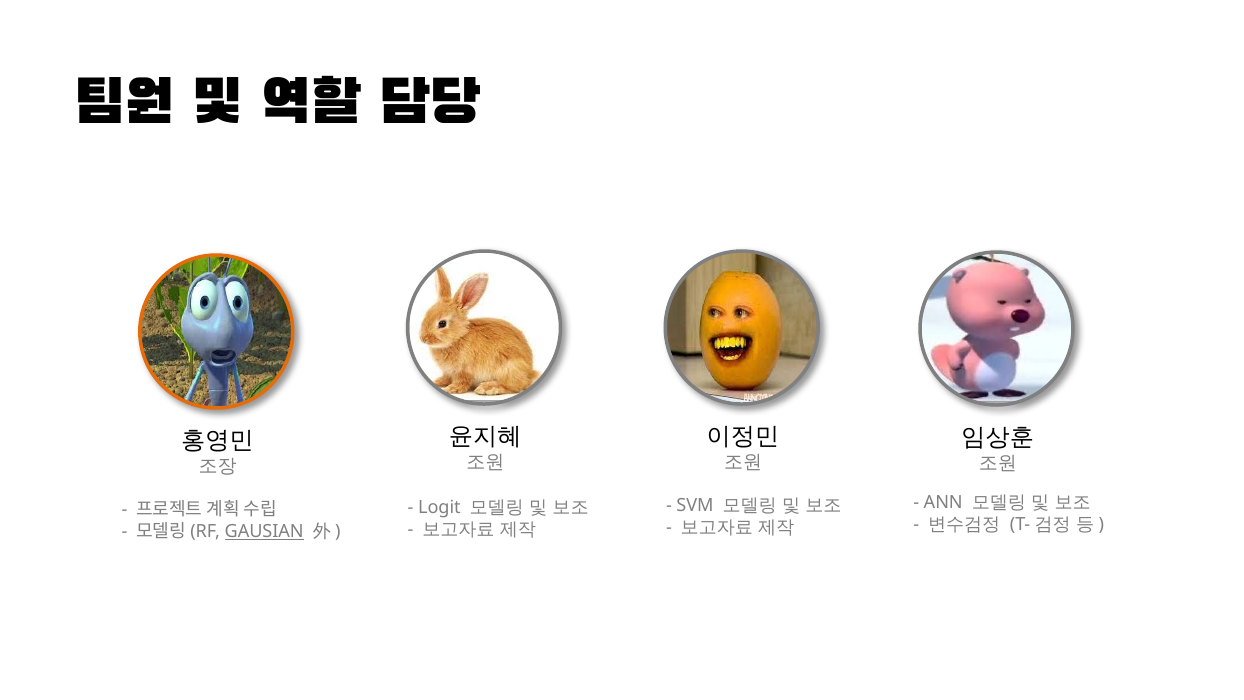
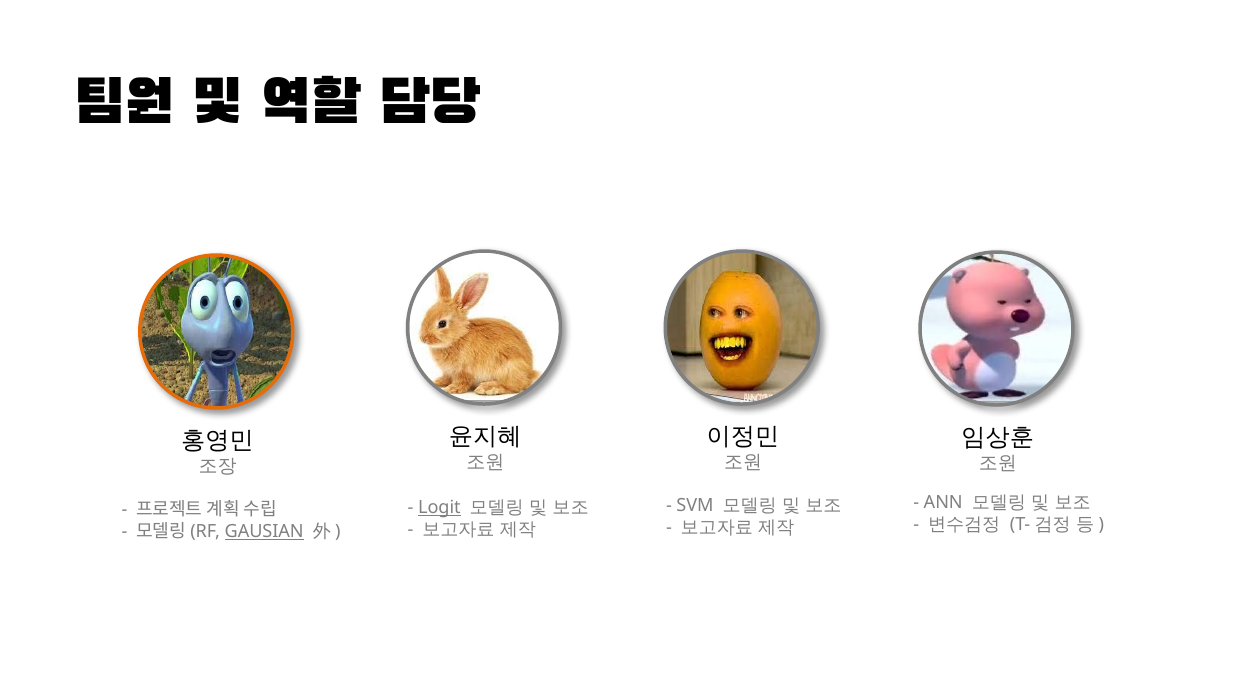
Logit underline: none -> present
